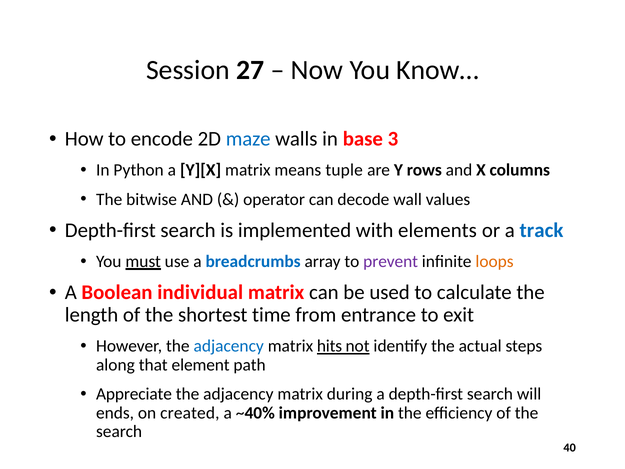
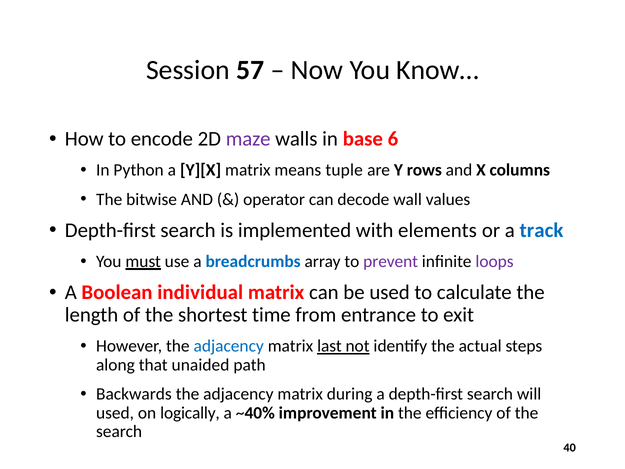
27: 27 -> 57
maze colour: blue -> purple
3: 3 -> 6
loops colour: orange -> purple
hits: hits -> last
element: element -> unaided
Appreciate: Appreciate -> Backwards
ends at (115, 413): ends -> used
created: created -> logically
